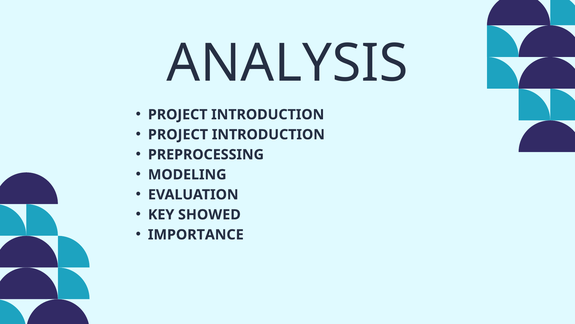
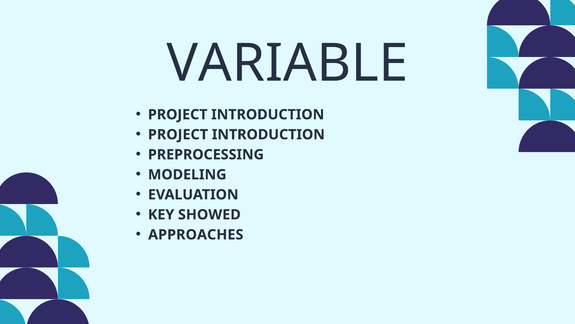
ANALYSIS: ANALYSIS -> VARIABLE
IMPORTANCE: IMPORTANCE -> APPROACHES
